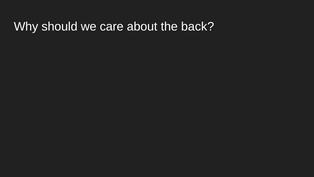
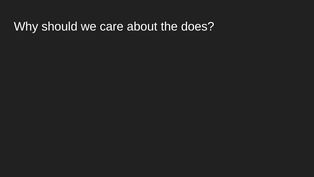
back: back -> does
